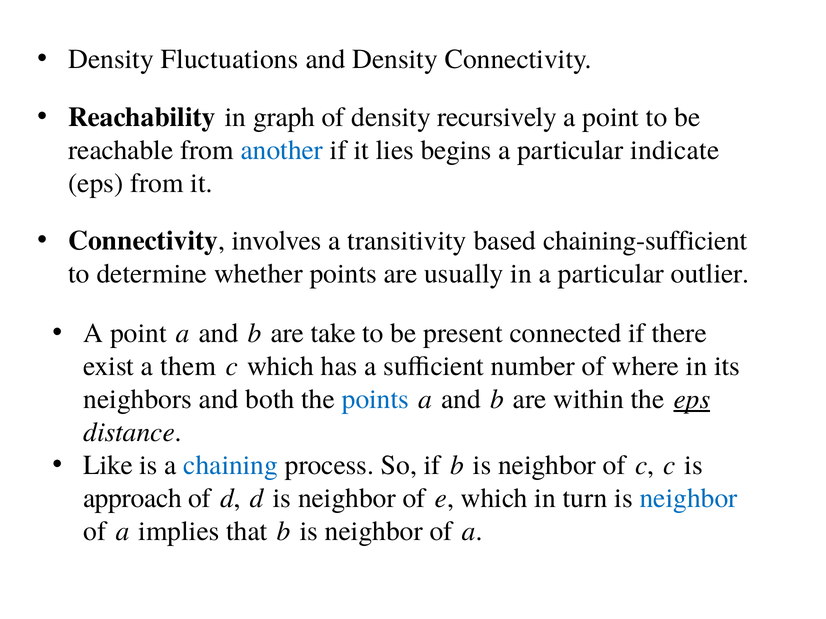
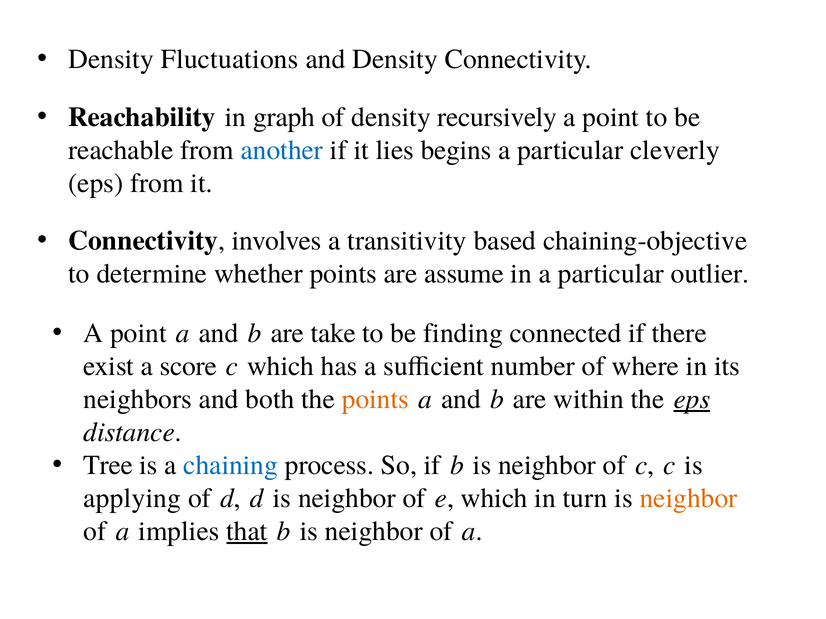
indicate: indicate -> cleverly
chaining-sufficient: chaining-sufficient -> chaining-objective
usually: usually -> assume
present: present -> finding
them: them -> score
points at (375, 399) colour: blue -> orange
Like: Like -> Tree
approach: approach -> applying
neighbor at (689, 499) colour: blue -> orange
that underline: none -> present
